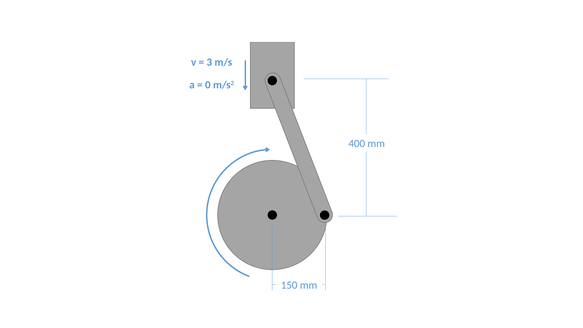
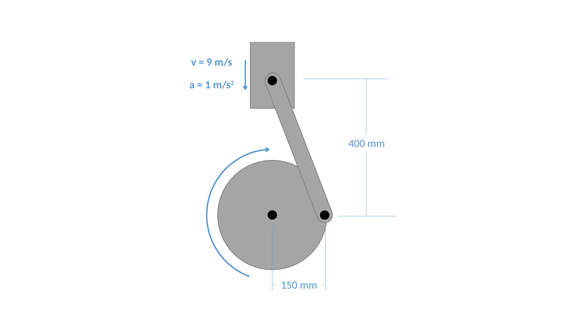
3: 3 -> 9
0: 0 -> 1
